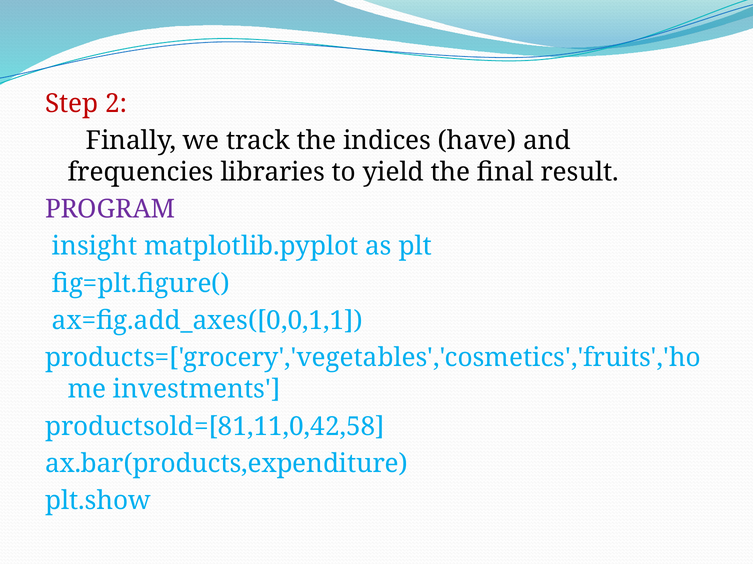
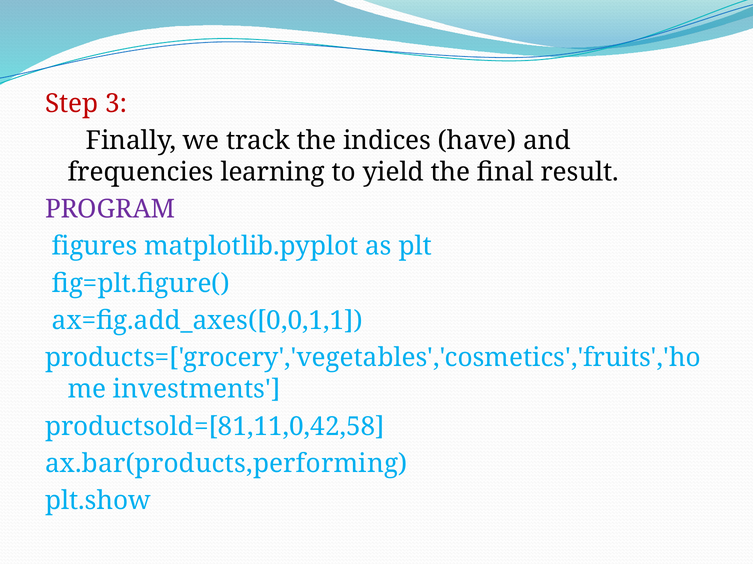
2: 2 -> 3
libraries: libraries -> learning
insight: insight -> figures
ax.bar(products,expenditure: ax.bar(products,expenditure -> ax.bar(products,performing
